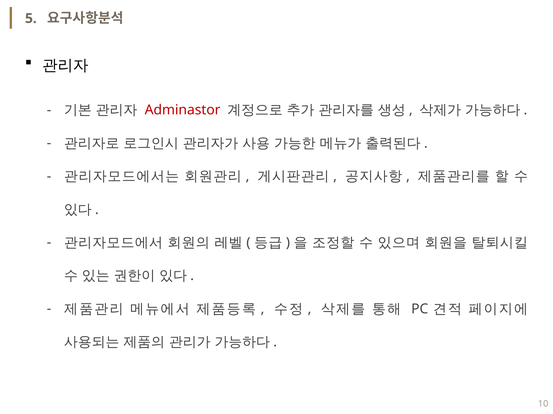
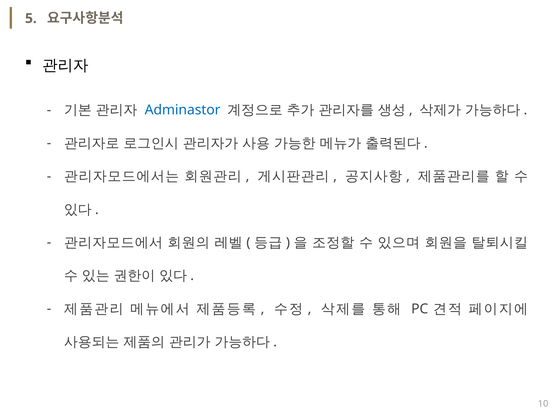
Adminastor colour: red -> blue
